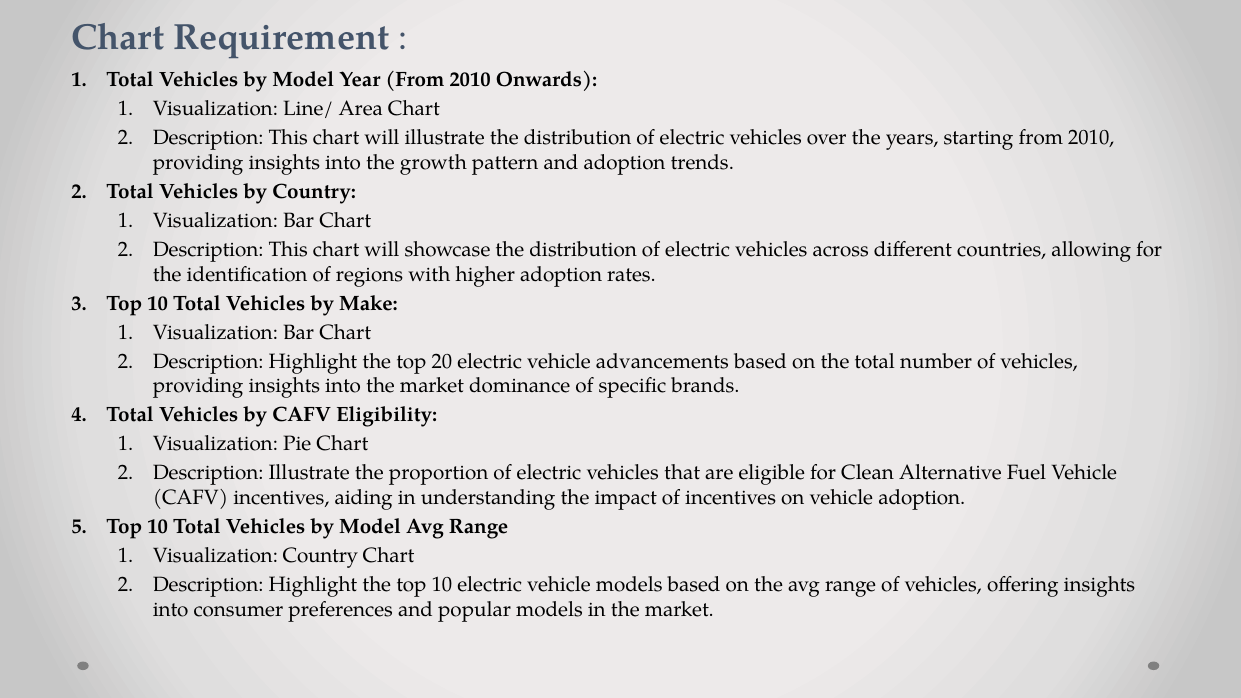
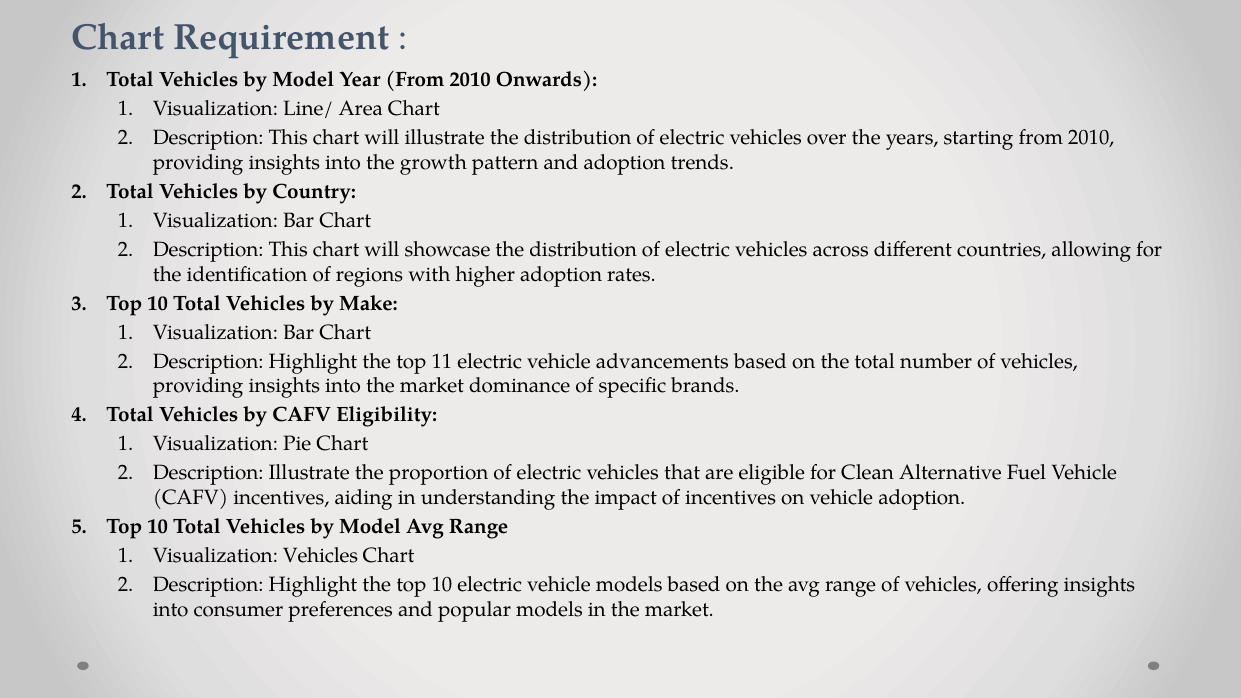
20: 20 -> 11
Visualization Country: Country -> Vehicles
